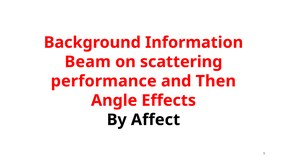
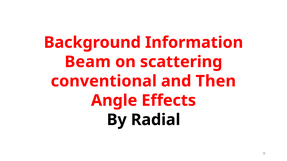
performance: performance -> conventional
Affect: Affect -> Radial
